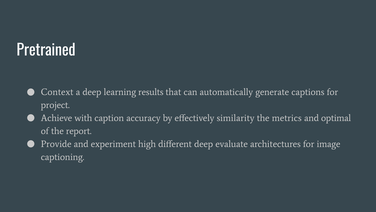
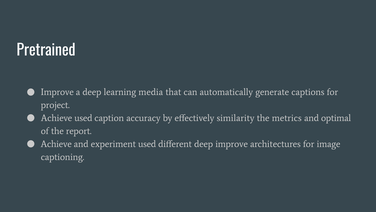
Context at (57, 92): Context -> Improve
results: results -> media
Achieve with: with -> used
Provide at (56, 144): Provide -> Achieve
experiment high: high -> used
deep evaluate: evaluate -> improve
